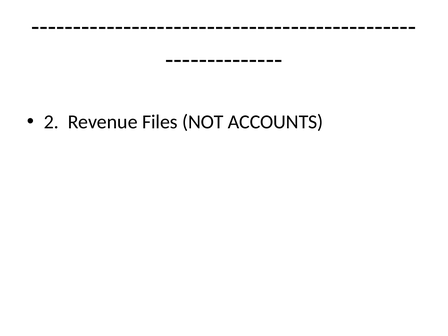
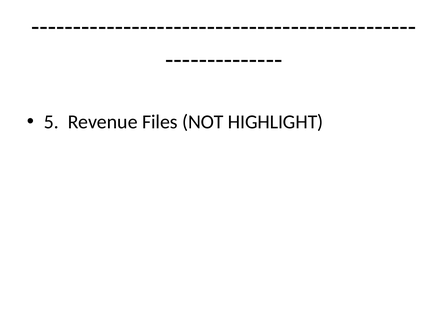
2: 2 -> 5
ACCOUNTS: ACCOUNTS -> HIGHLIGHT
